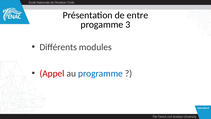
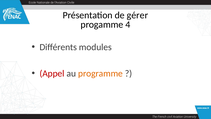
entre: entre -> gérer
3: 3 -> 4
programme colour: blue -> orange
